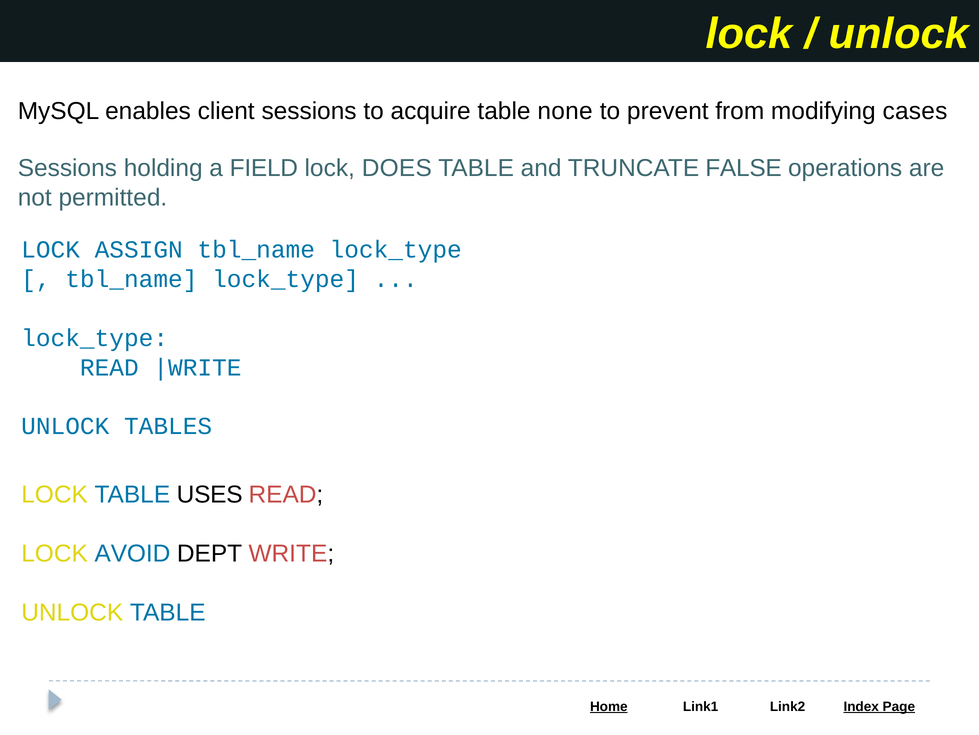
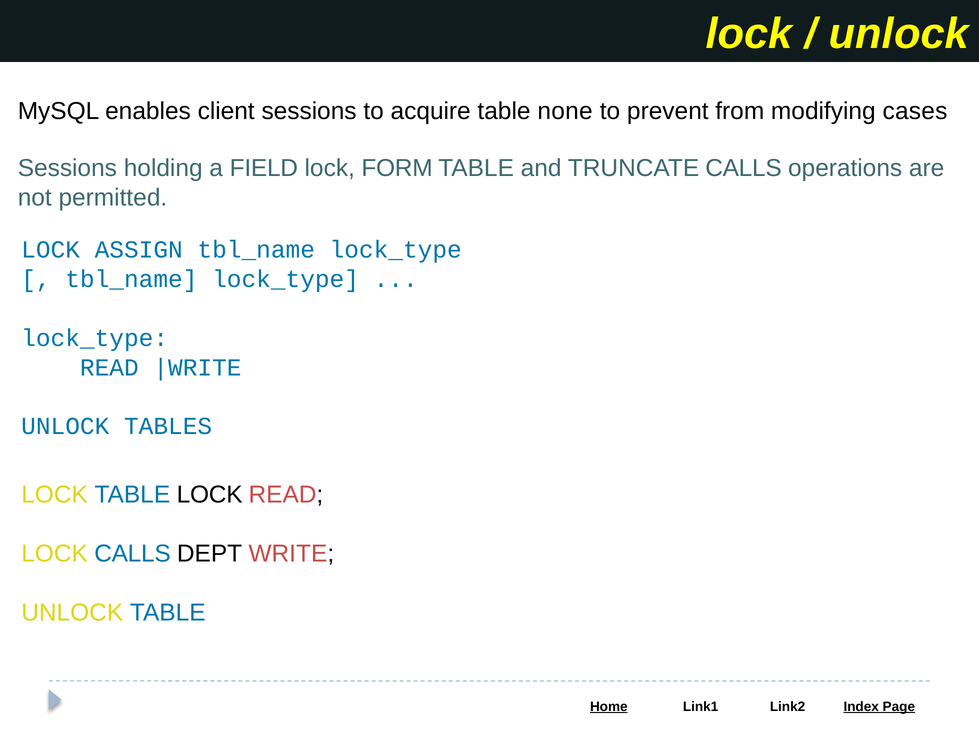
DOES: DOES -> FORM
TRUNCATE FALSE: FALSE -> CALLS
TABLE USES: USES -> LOCK
LOCK AVOID: AVOID -> CALLS
